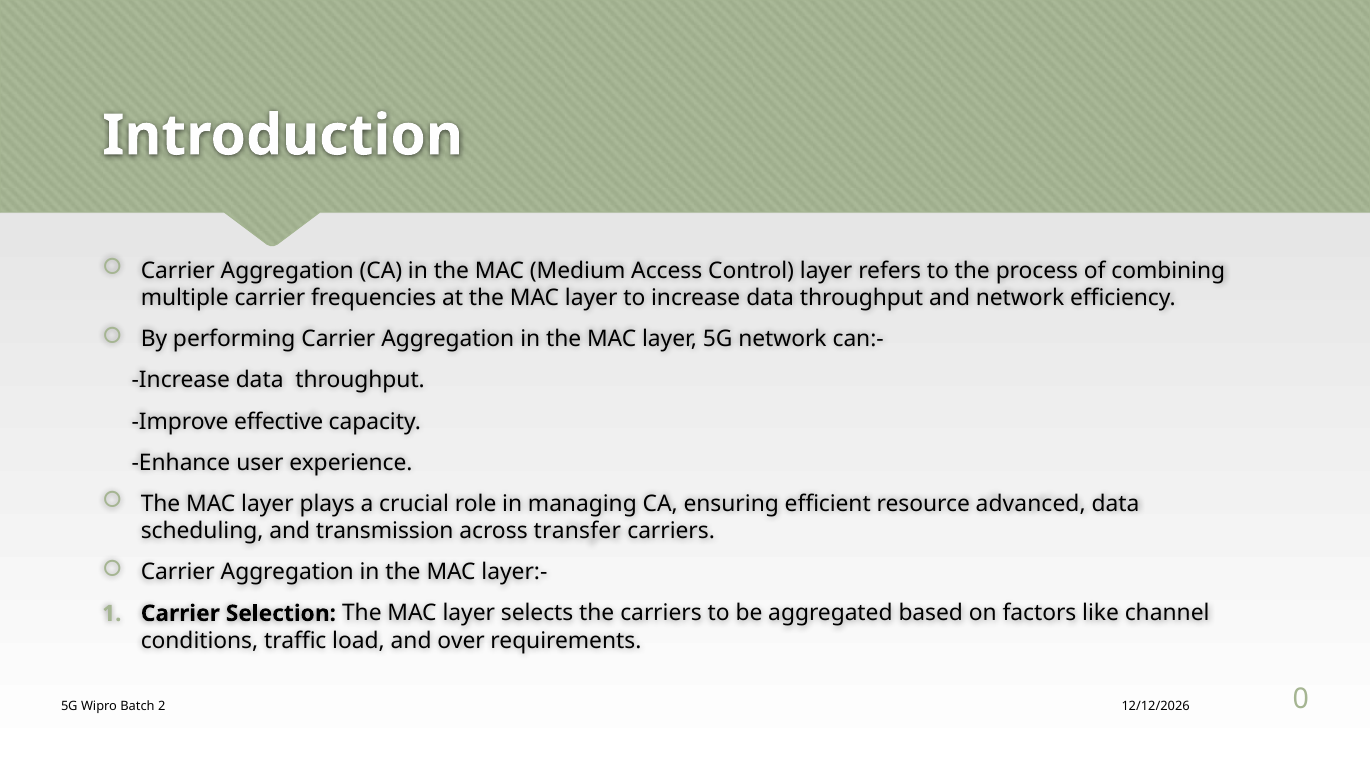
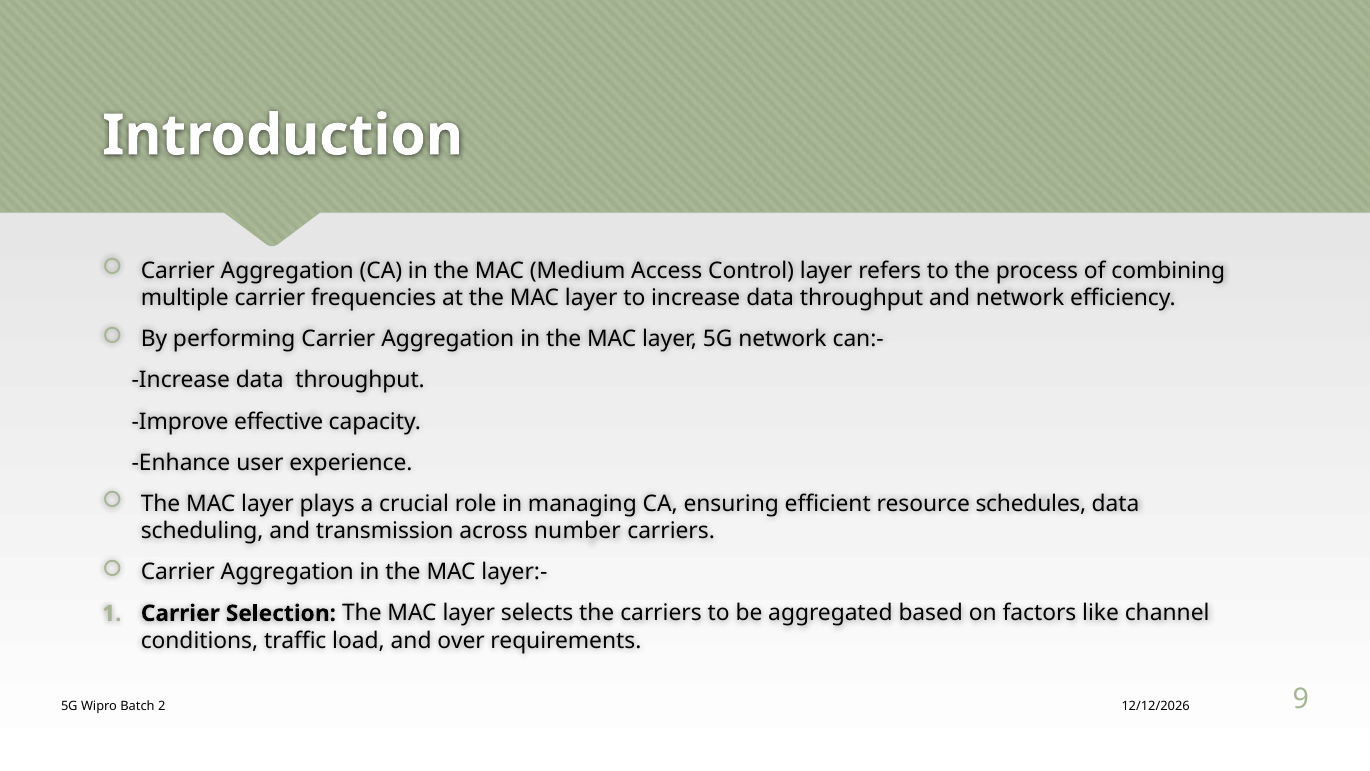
advanced: advanced -> schedules
transfer: transfer -> number
0: 0 -> 9
